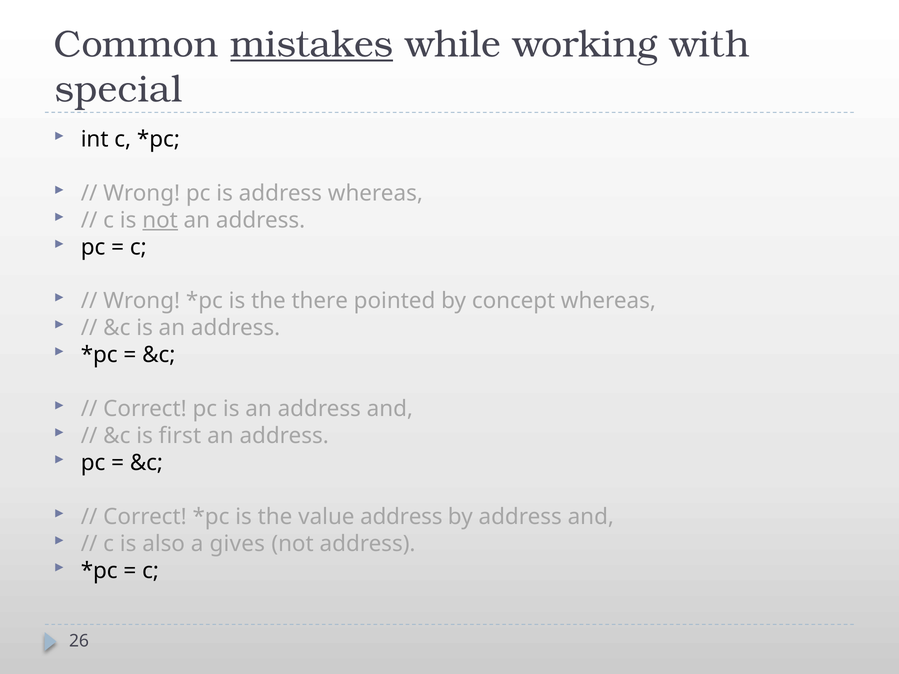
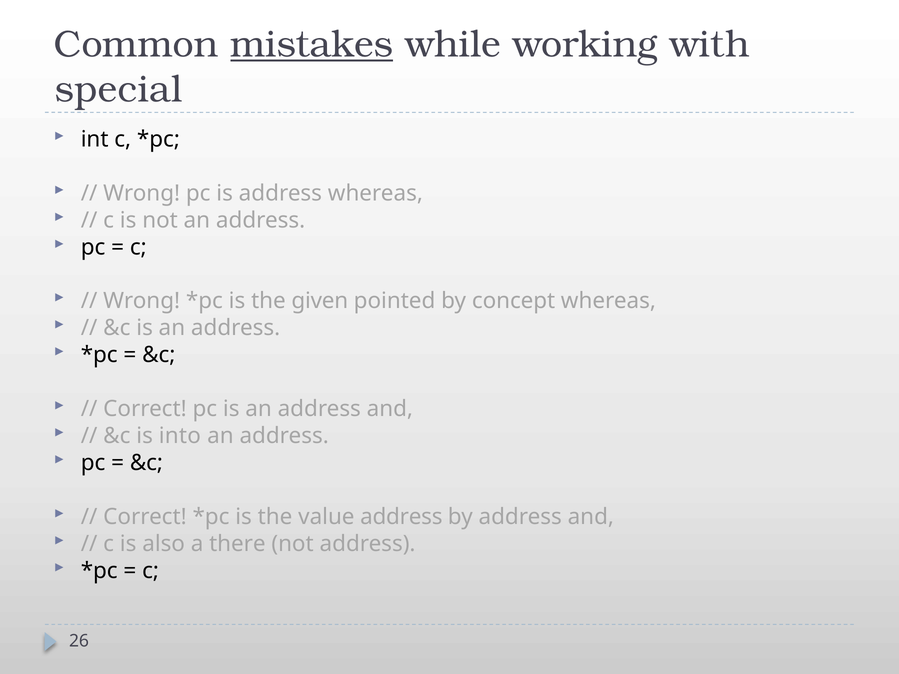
not at (160, 220) underline: present -> none
there: there -> given
first: first -> into
gives: gives -> there
